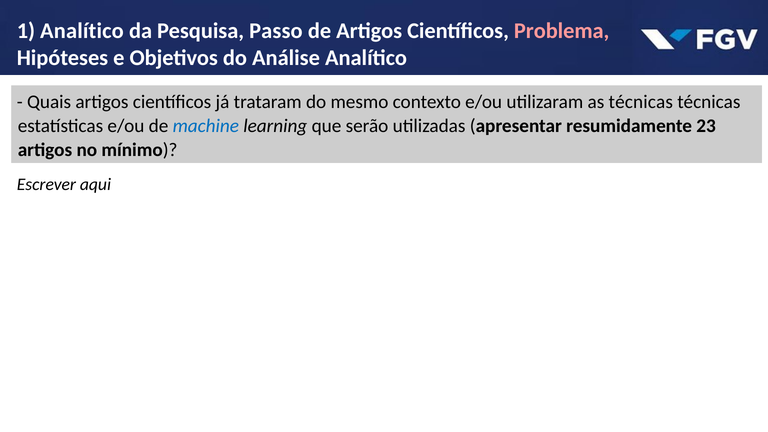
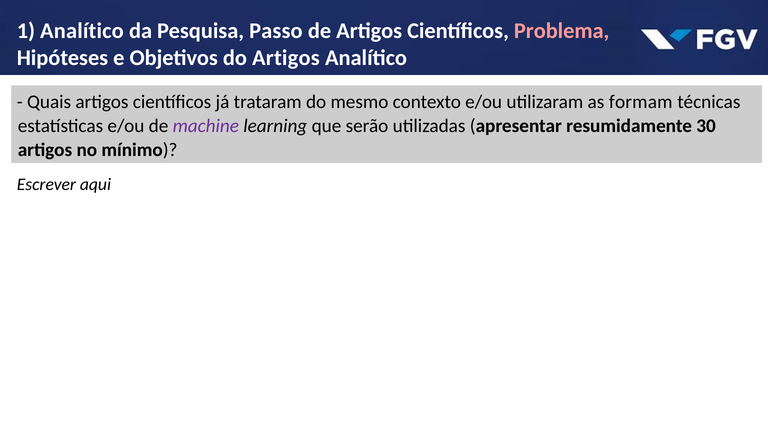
do Análise: Análise -> Artigos
as técnicas: técnicas -> formam
machine colour: blue -> purple
23: 23 -> 30
